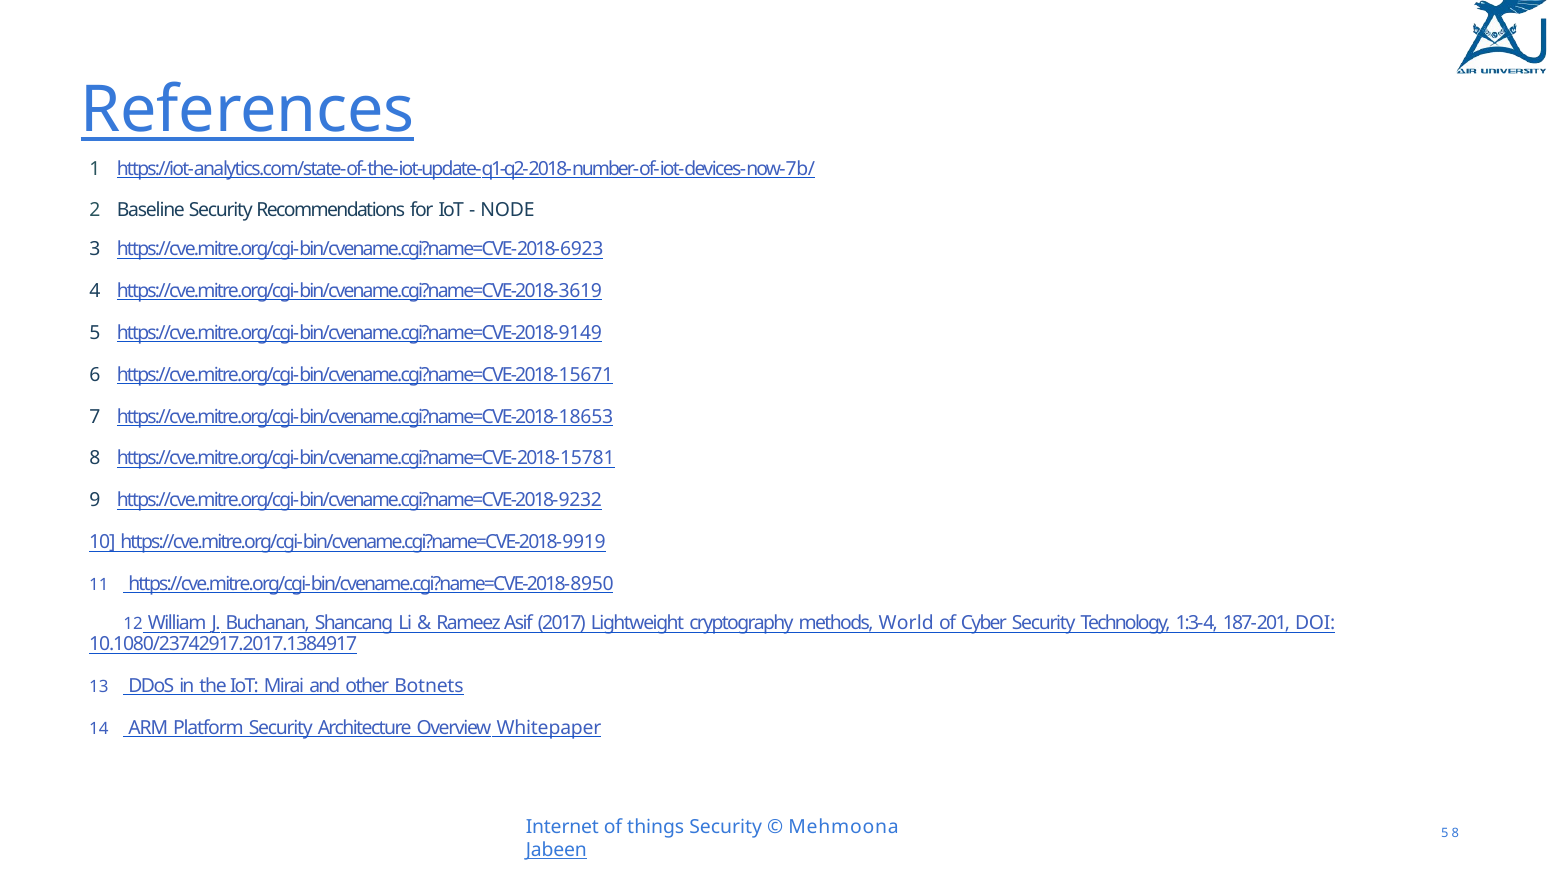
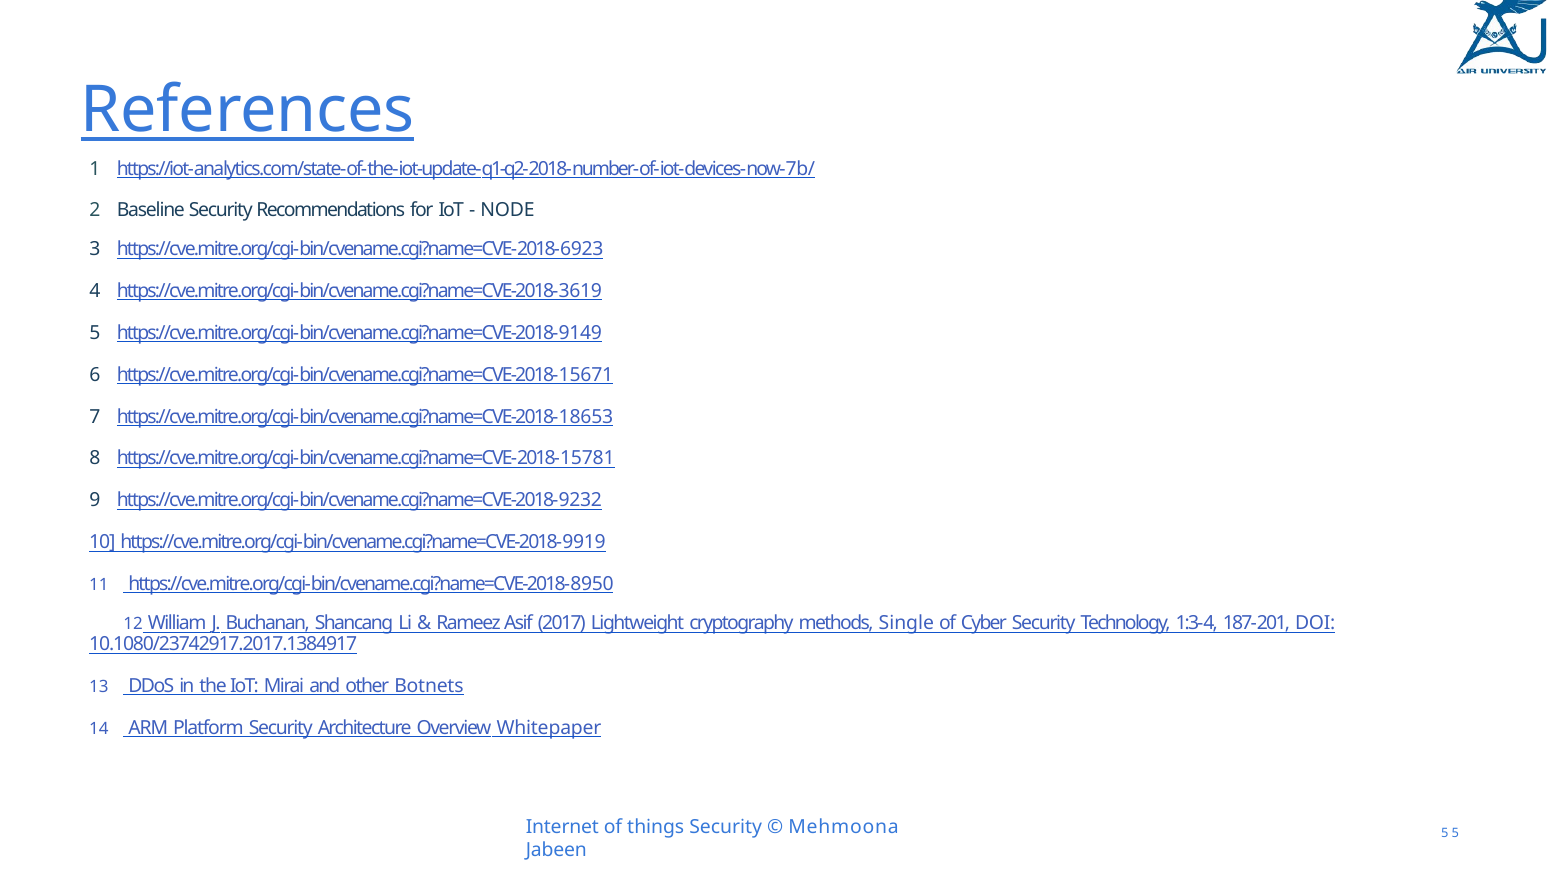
World: World -> Single
5 8: 8 -> 5
Jabeen underline: present -> none
